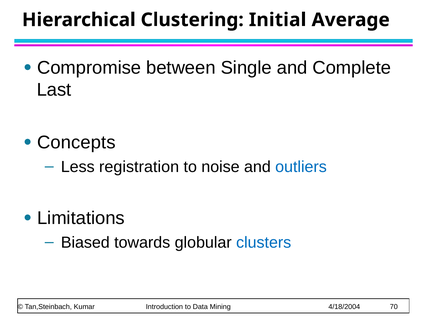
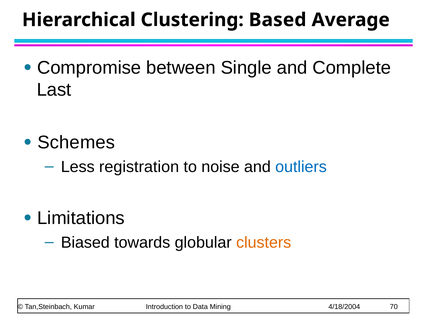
Initial: Initial -> Based
Concepts: Concepts -> Schemes
clusters colour: blue -> orange
